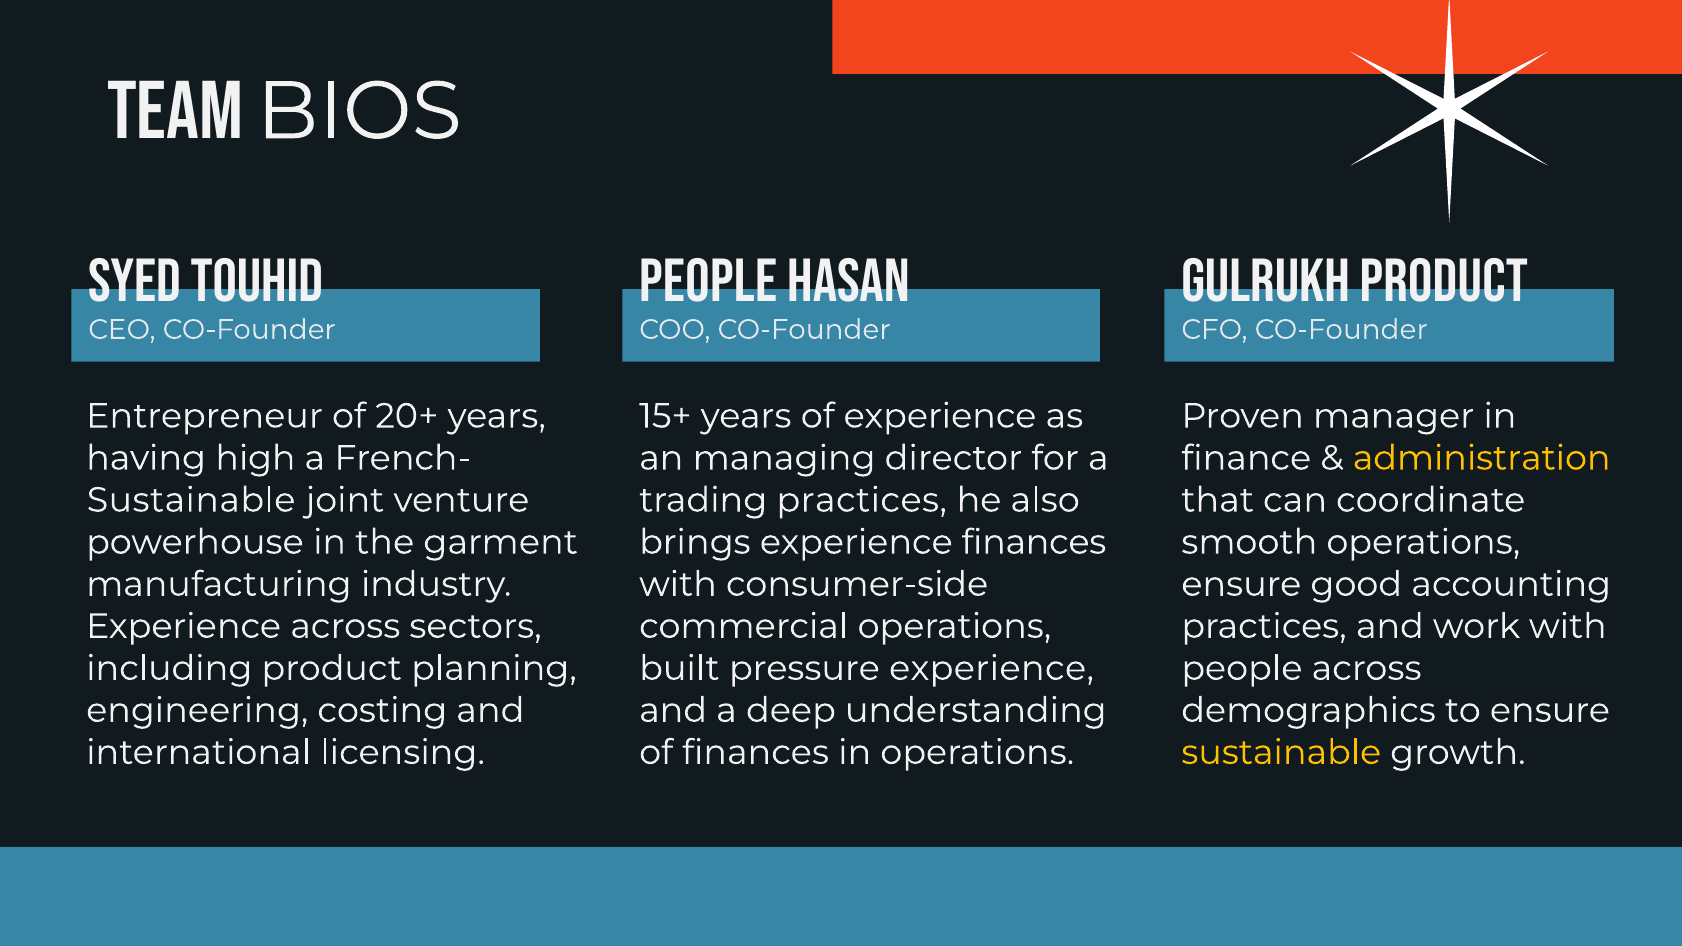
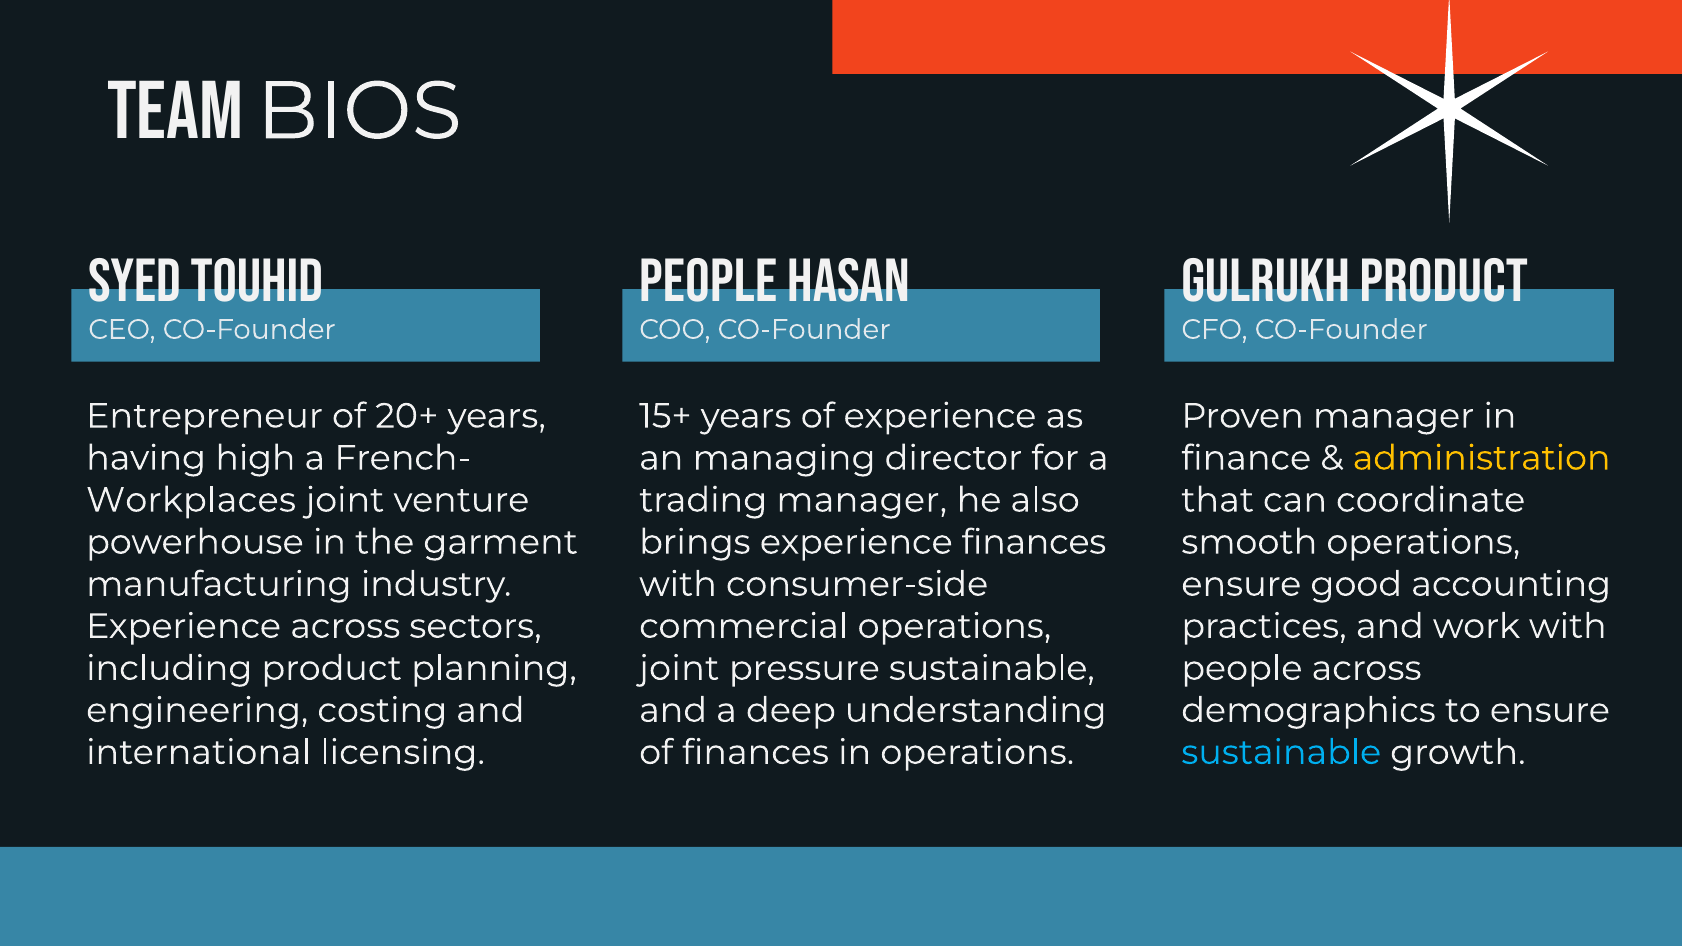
Sustainable at (191, 500): Sustainable -> Workplaces
trading practices: practices -> manager
built at (679, 668): built -> joint
pressure experience: experience -> sustainable
sustainable at (1281, 752) colour: yellow -> light blue
